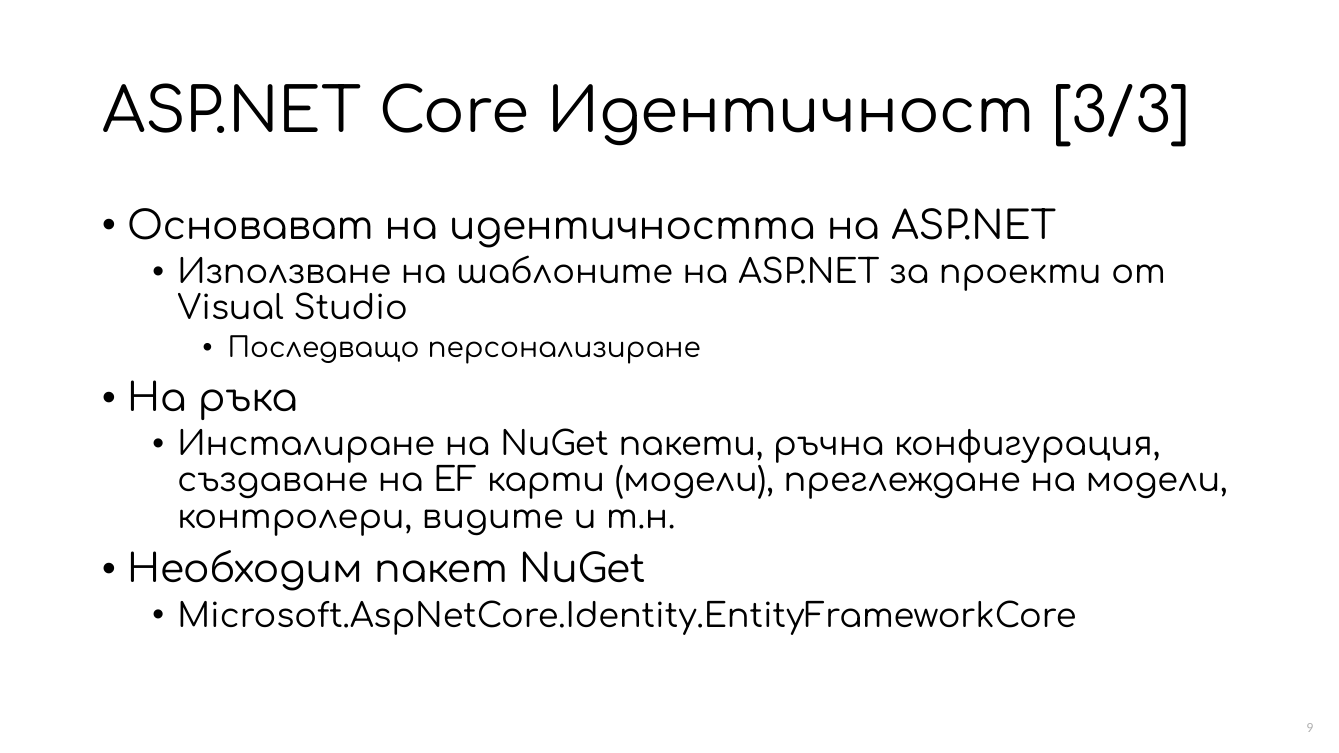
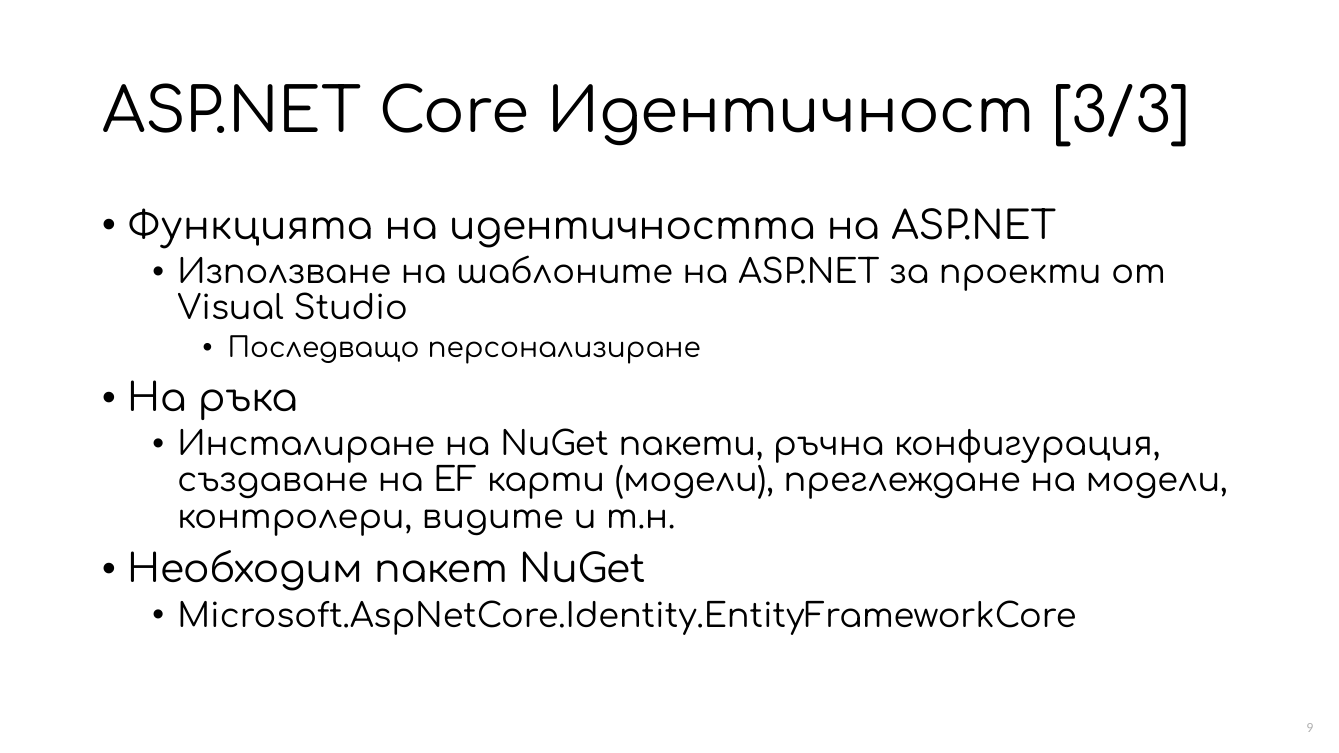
Основават: Основават -> Функцията
